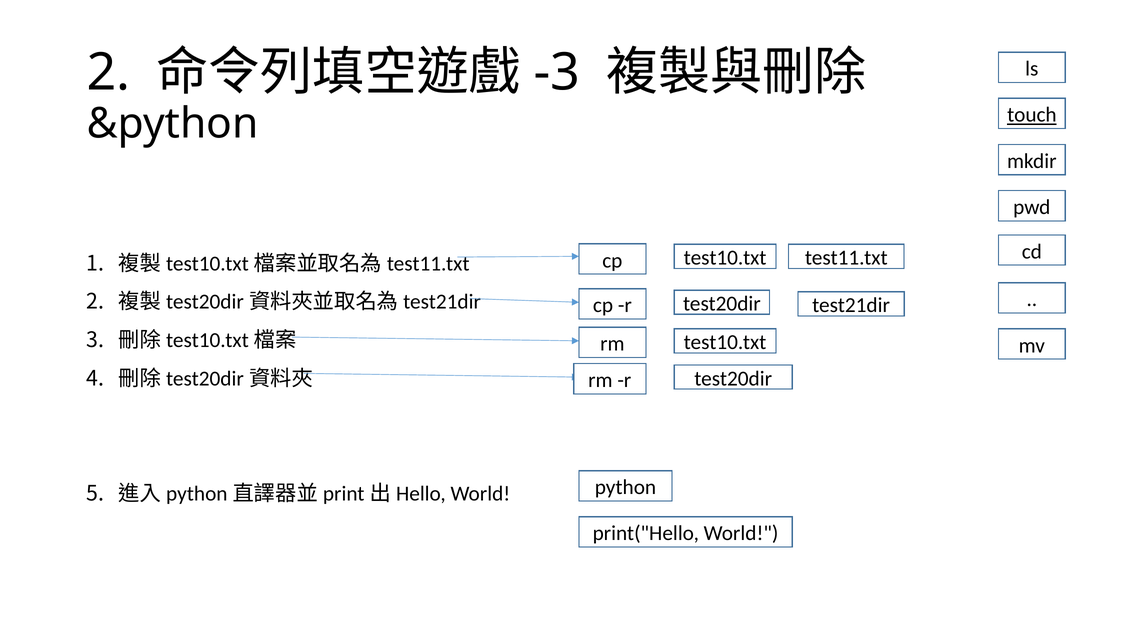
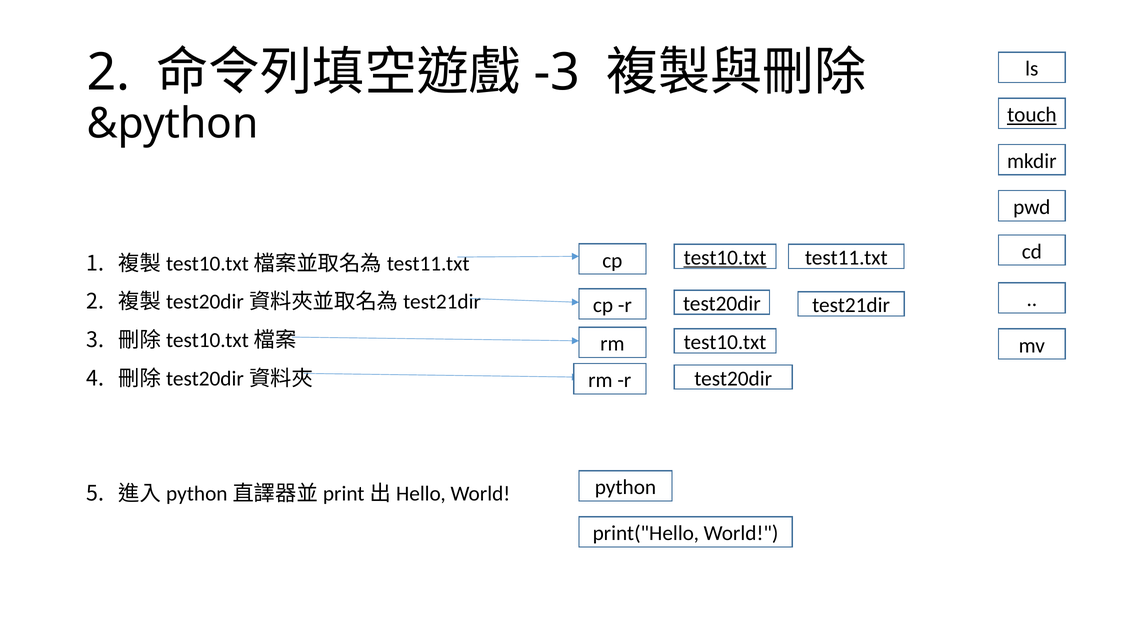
test10.txt at (725, 258) underline: none -> present
